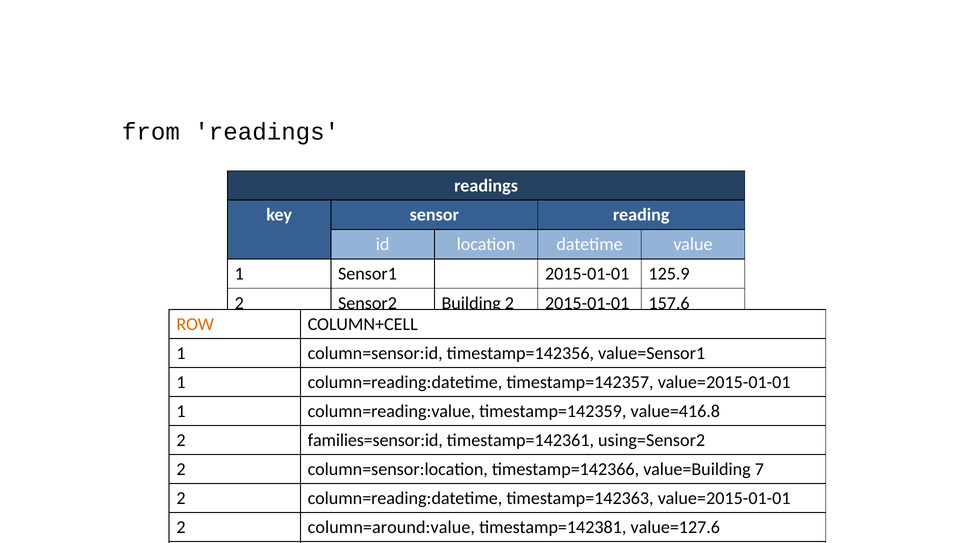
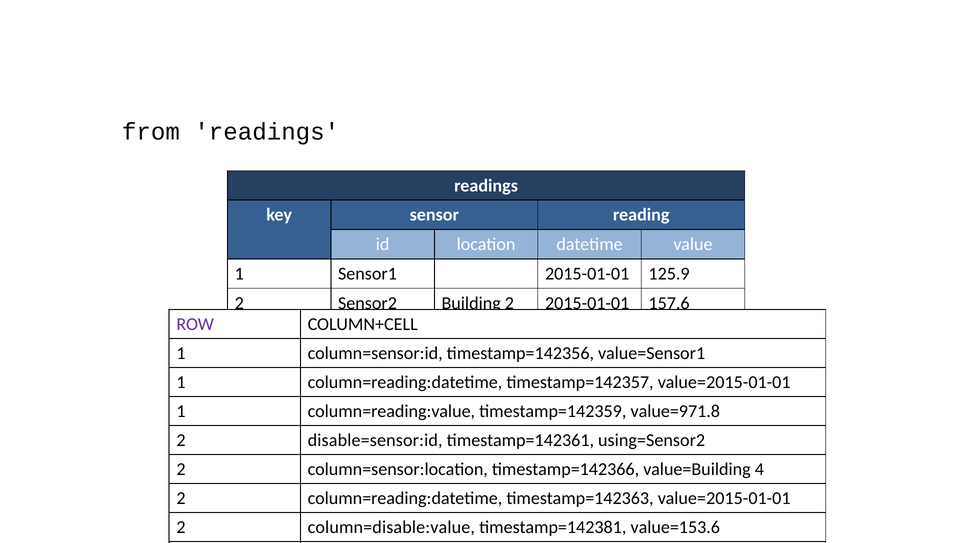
ROW colour: orange -> purple
value=416.8: value=416.8 -> value=971.8
families=sensor:id: families=sensor:id -> disable=sensor:id
value=Building 7: 7 -> 4
column=around:value: column=around:value -> column=disable:value
value=127.6: value=127.6 -> value=153.6
